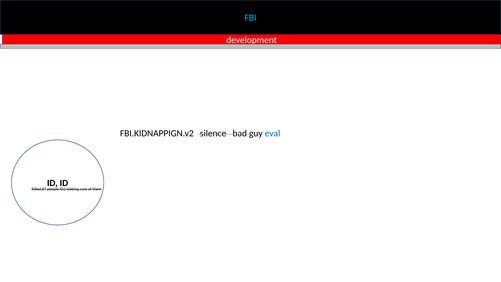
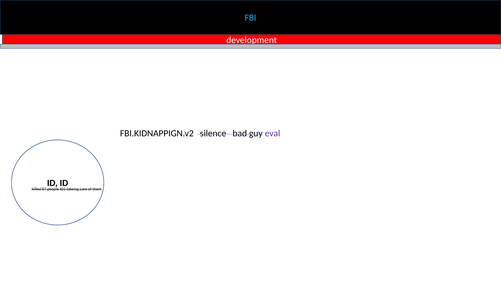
eval colour: blue -> purple
